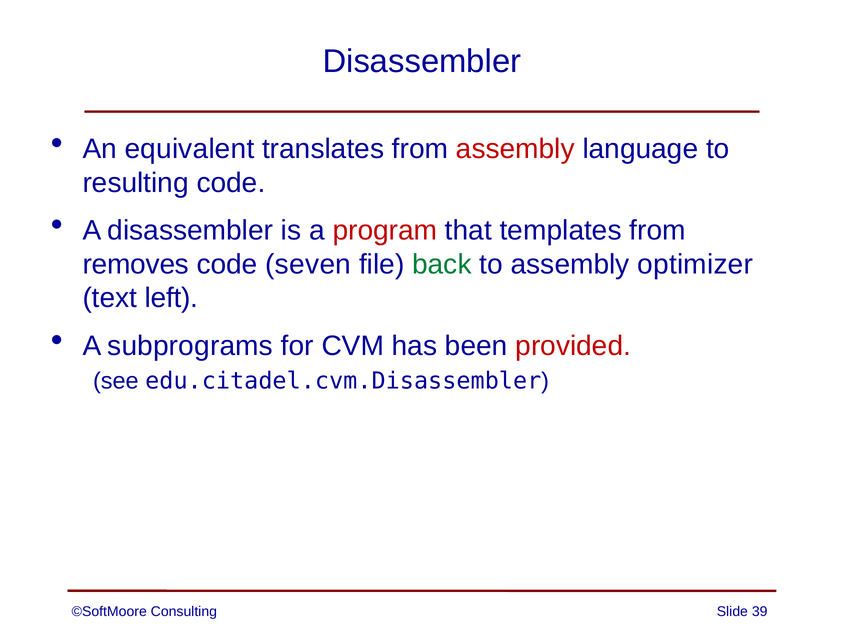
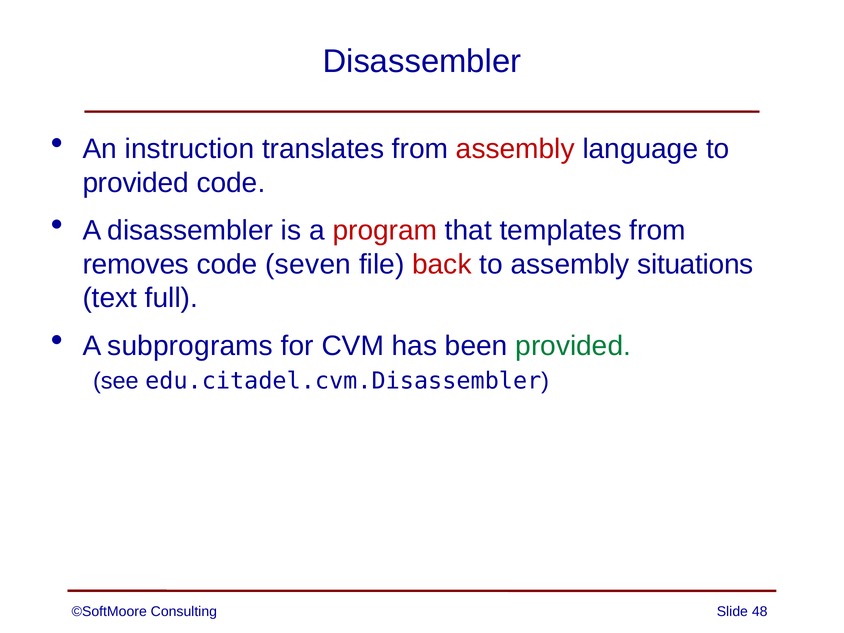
equivalent: equivalent -> instruction
resulting at (136, 183): resulting -> provided
back colour: green -> red
optimizer: optimizer -> situations
left: left -> full
provided at (573, 346) colour: red -> green
39: 39 -> 48
